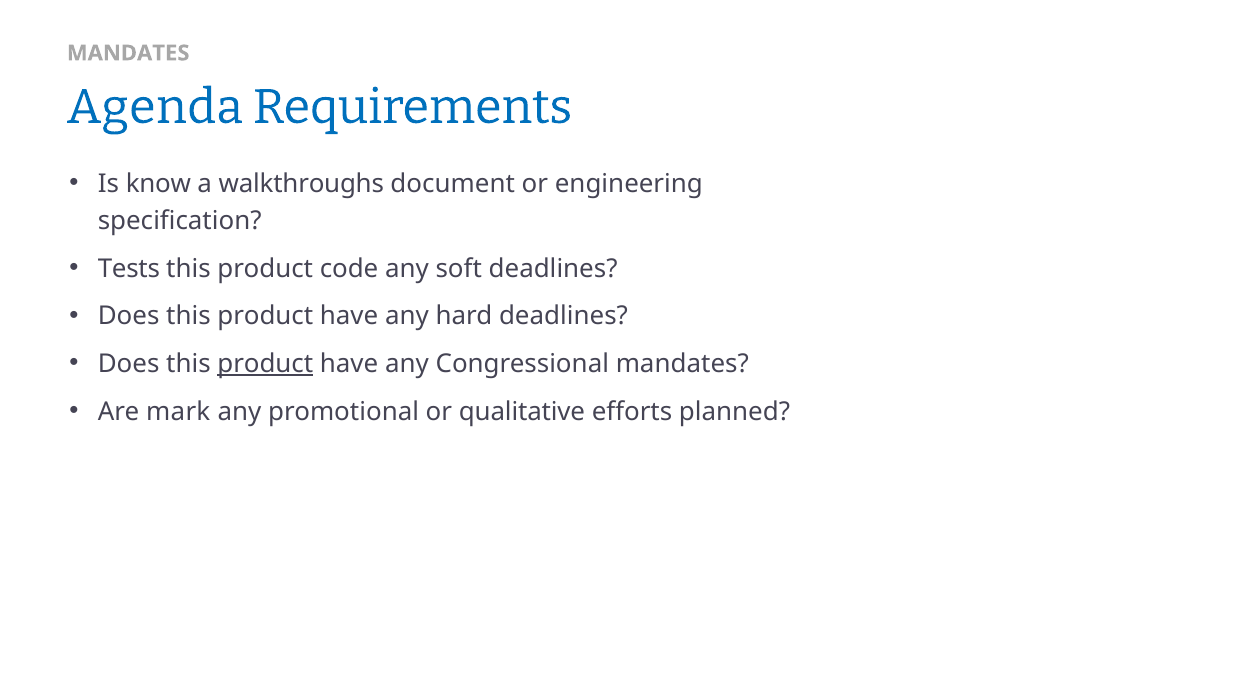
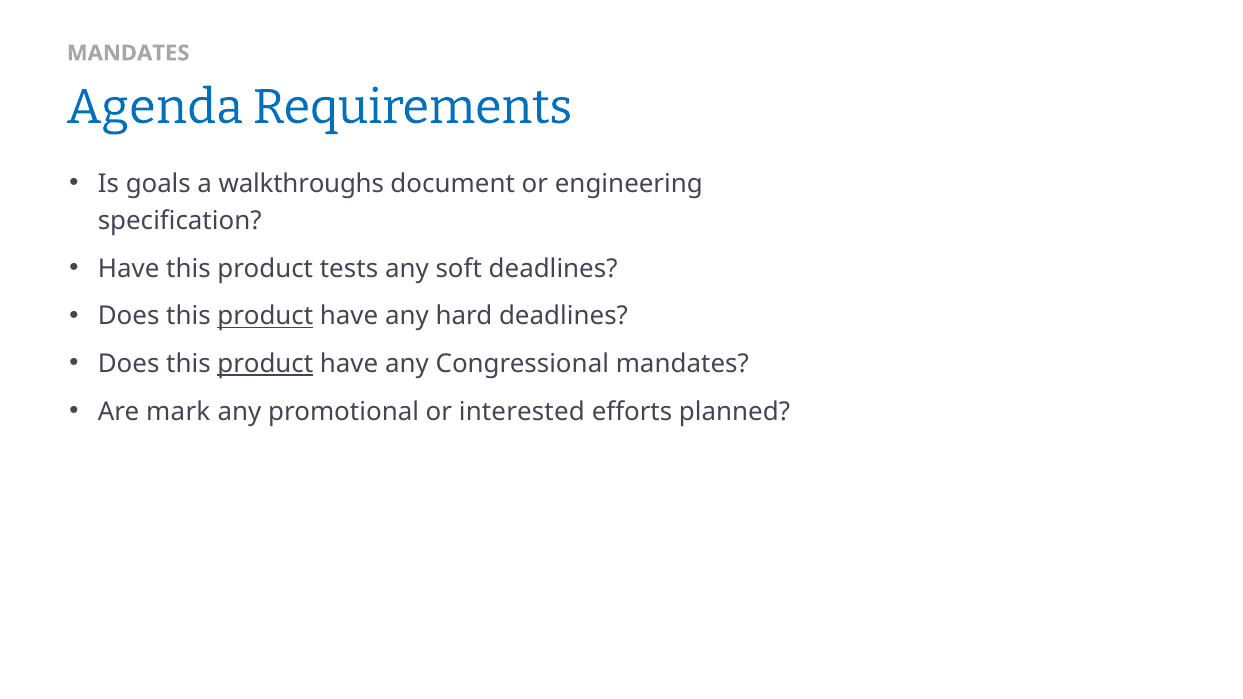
know: know -> goals
Tests at (129, 269): Tests -> Have
code: code -> tests
product at (265, 316) underline: none -> present
qualitative: qualitative -> interested
